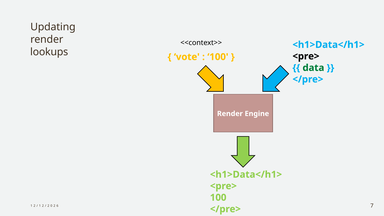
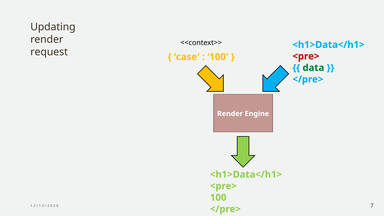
lookups: lookups -> request
<pre> at (306, 56) colour: black -> red
vote: vote -> case
